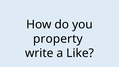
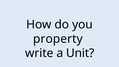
Like: Like -> Unit
